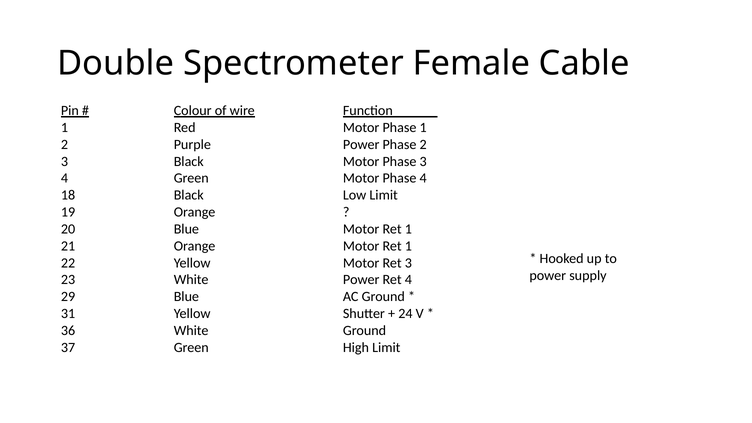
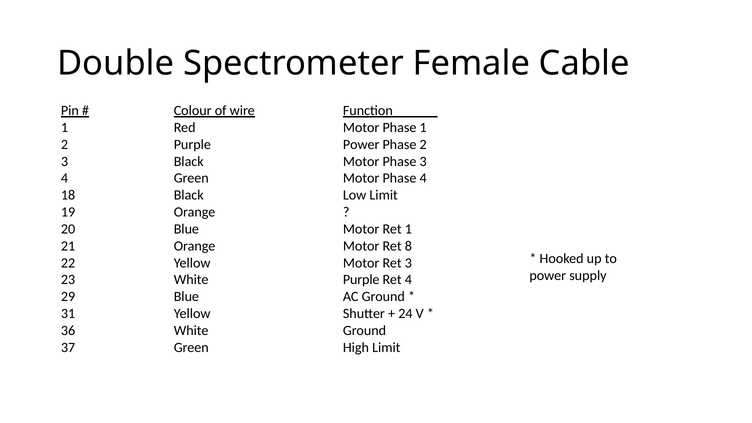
Orange Motor Ret 1: 1 -> 8
White Power: Power -> Purple
